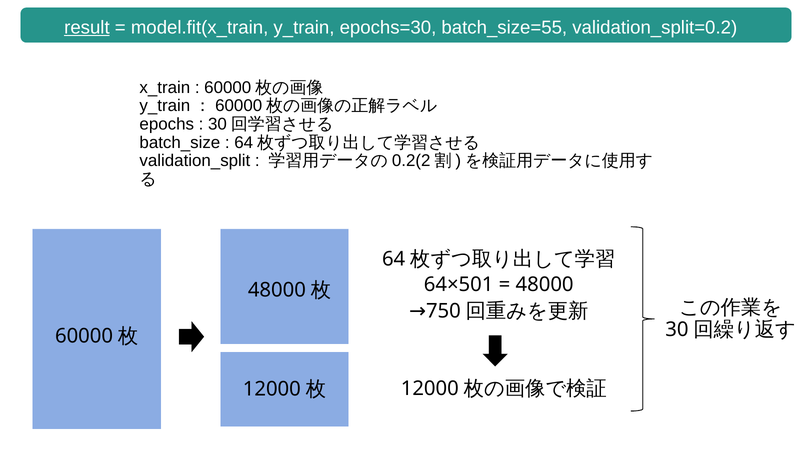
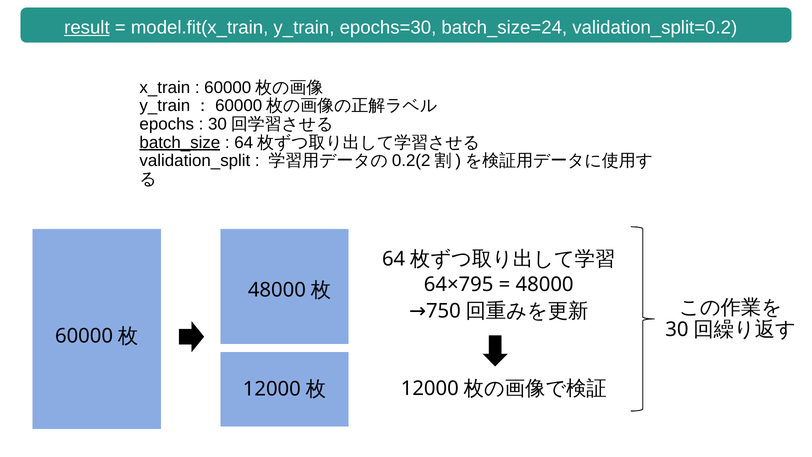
batch_size=55: batch_size=55 -> batch_size=24
batch_size underline: none -> present
64×501: 64×501 -> 64×795
